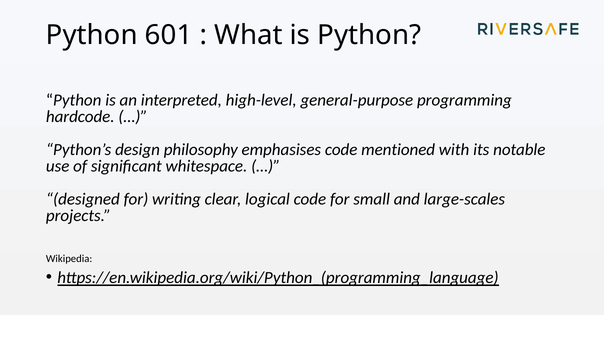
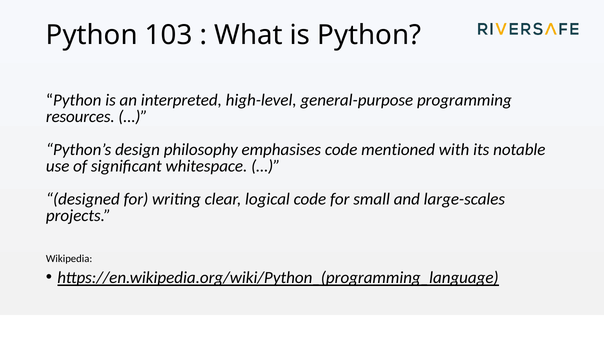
601: 601 -> 103
hardcode: hardcode -> resources
